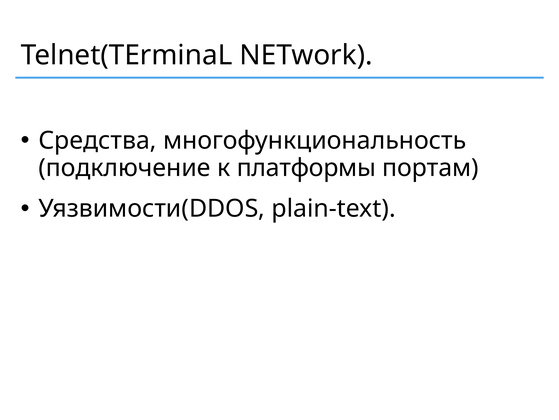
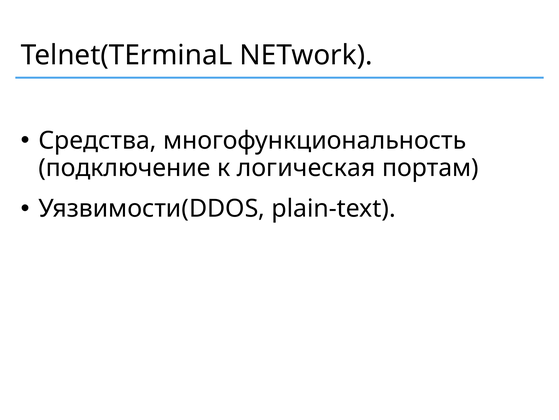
платформы: платформы -> логическая
